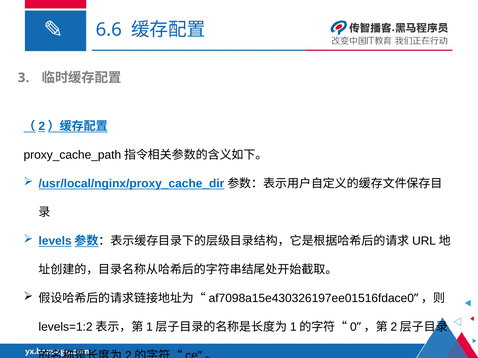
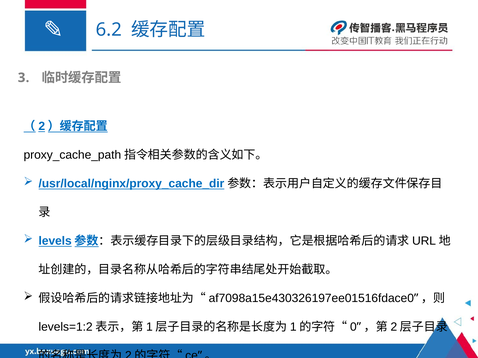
6.6: 6.6 -> 6.2
